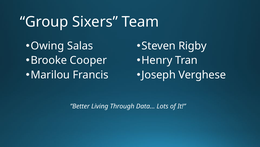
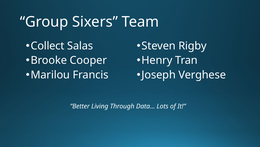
Owing: Owing -> Collect
